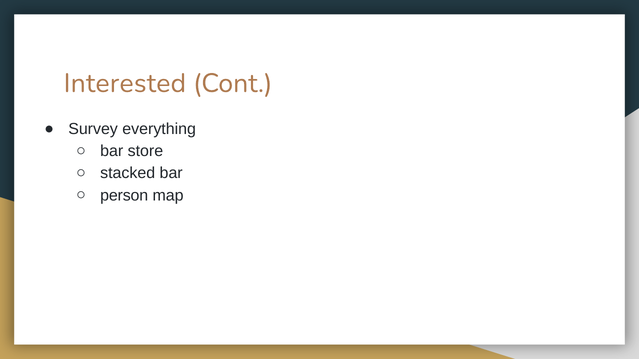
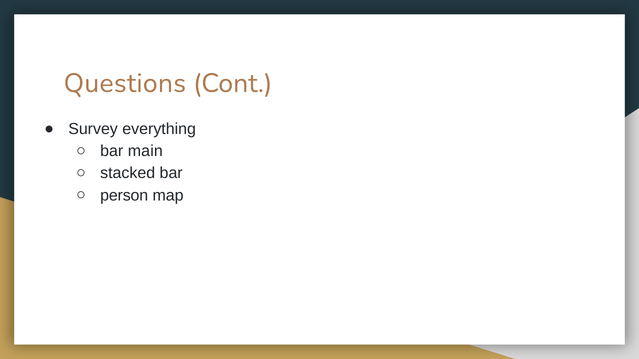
Interested: Interested -> Questions
store: store -> main
